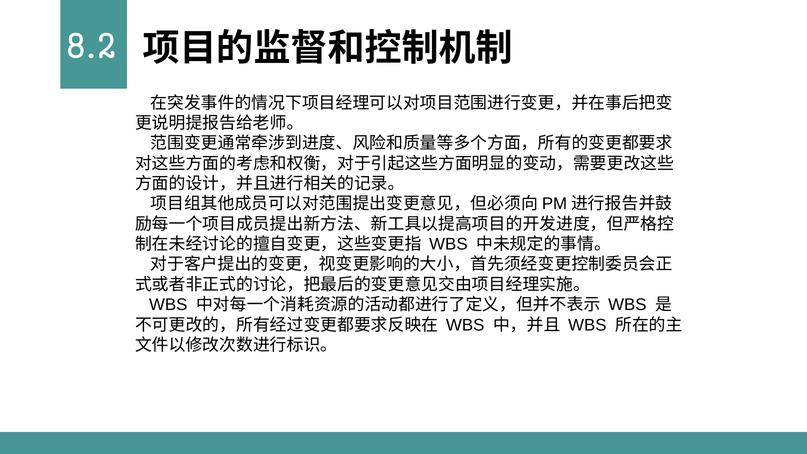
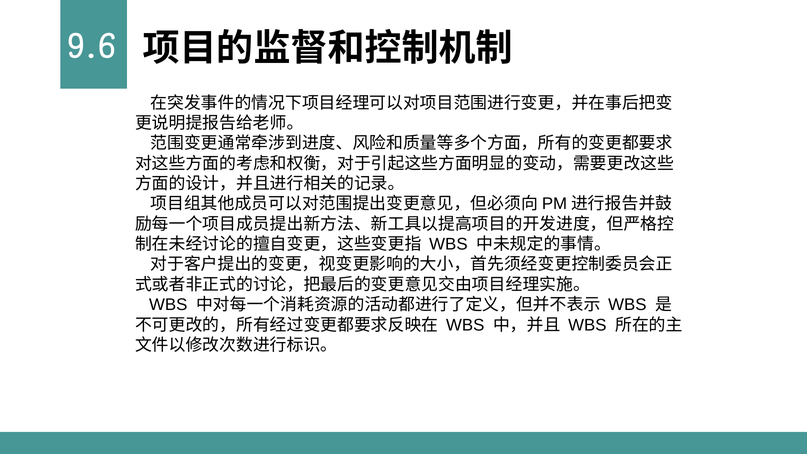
8.2: 8.2 -> 9.6
